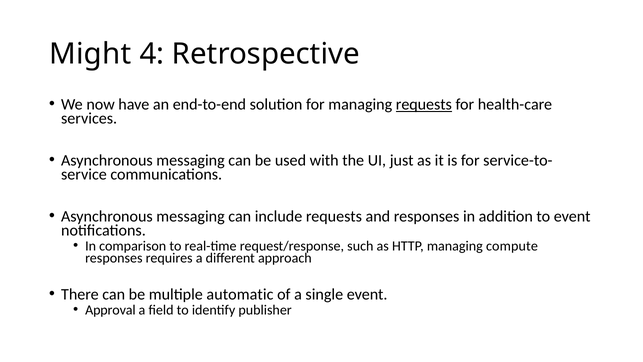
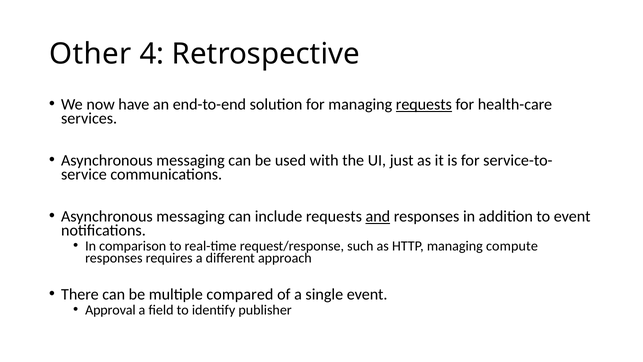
Might: Might -> Other
and underline: none -> present
automatic: automatic -> compared
